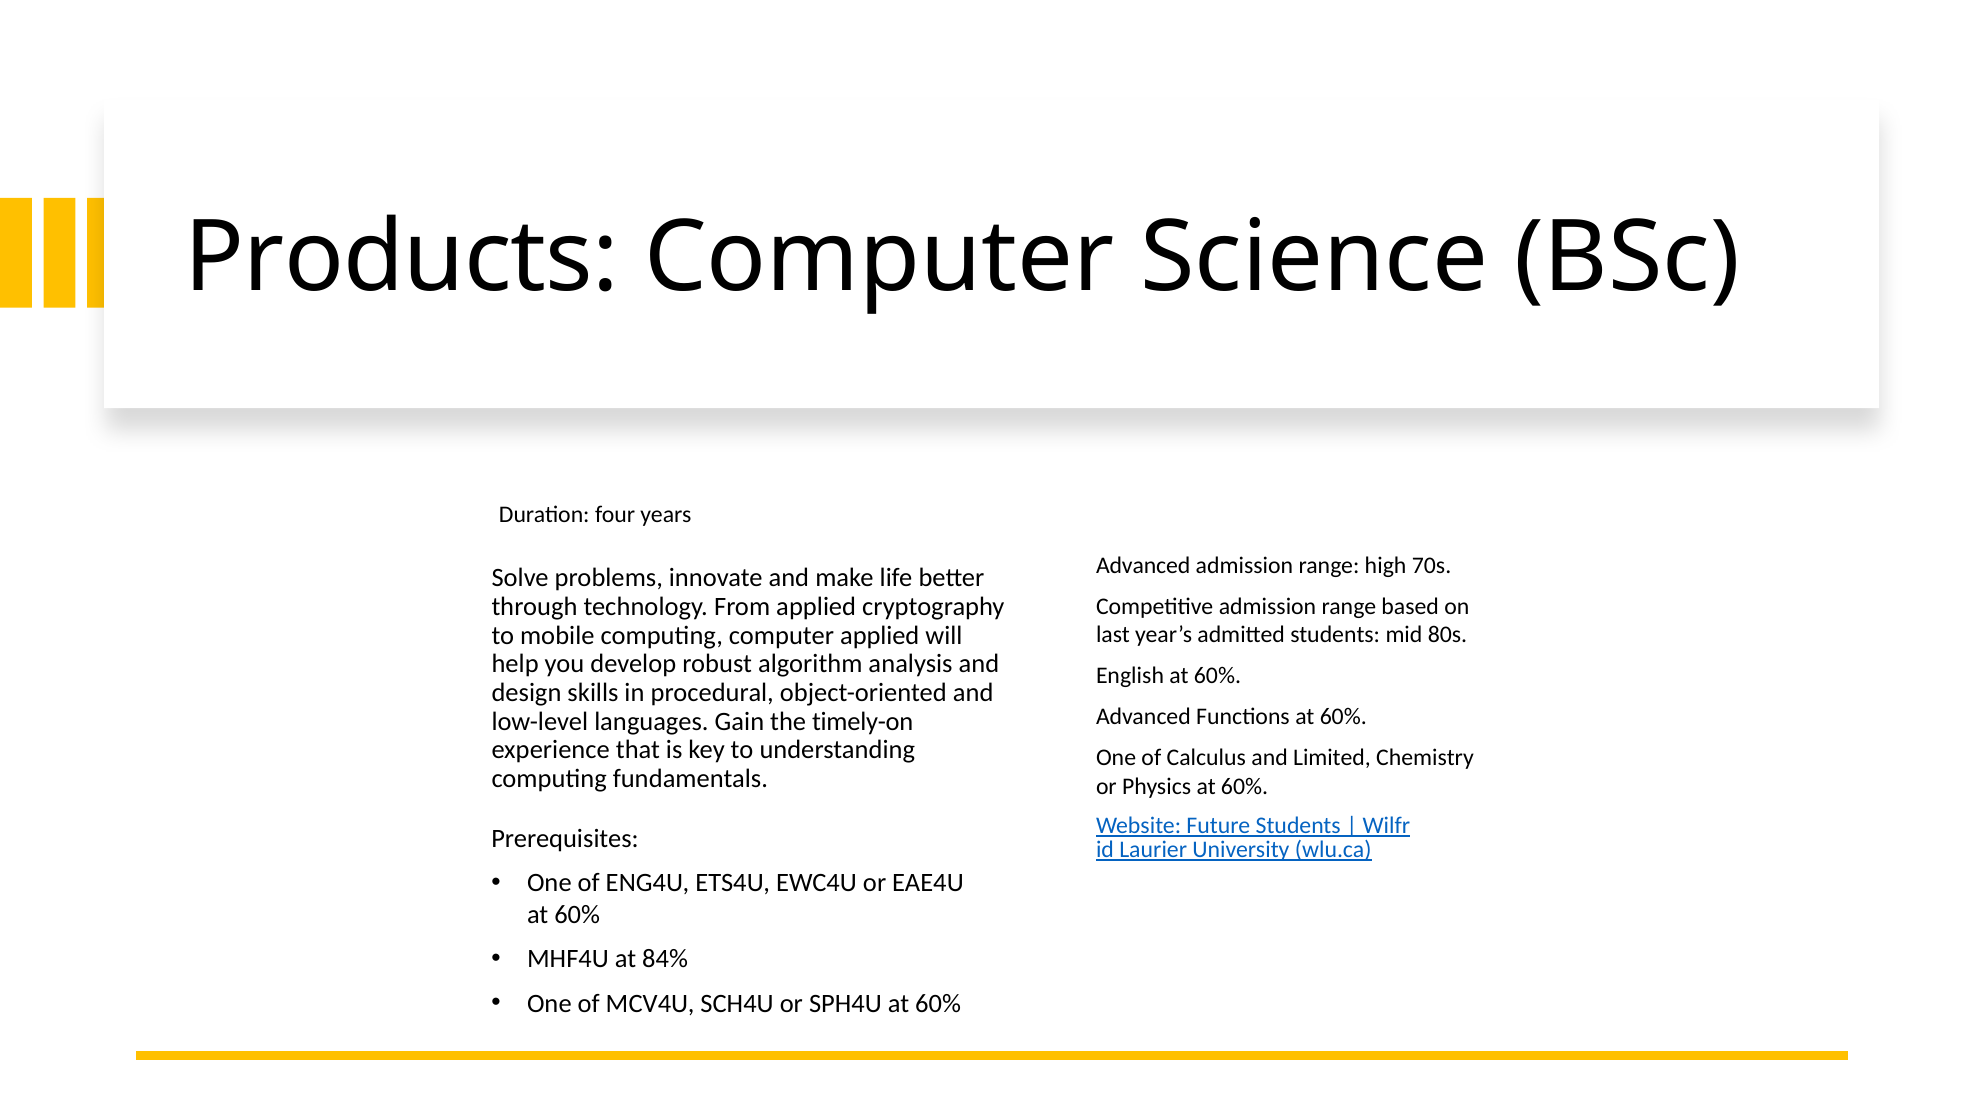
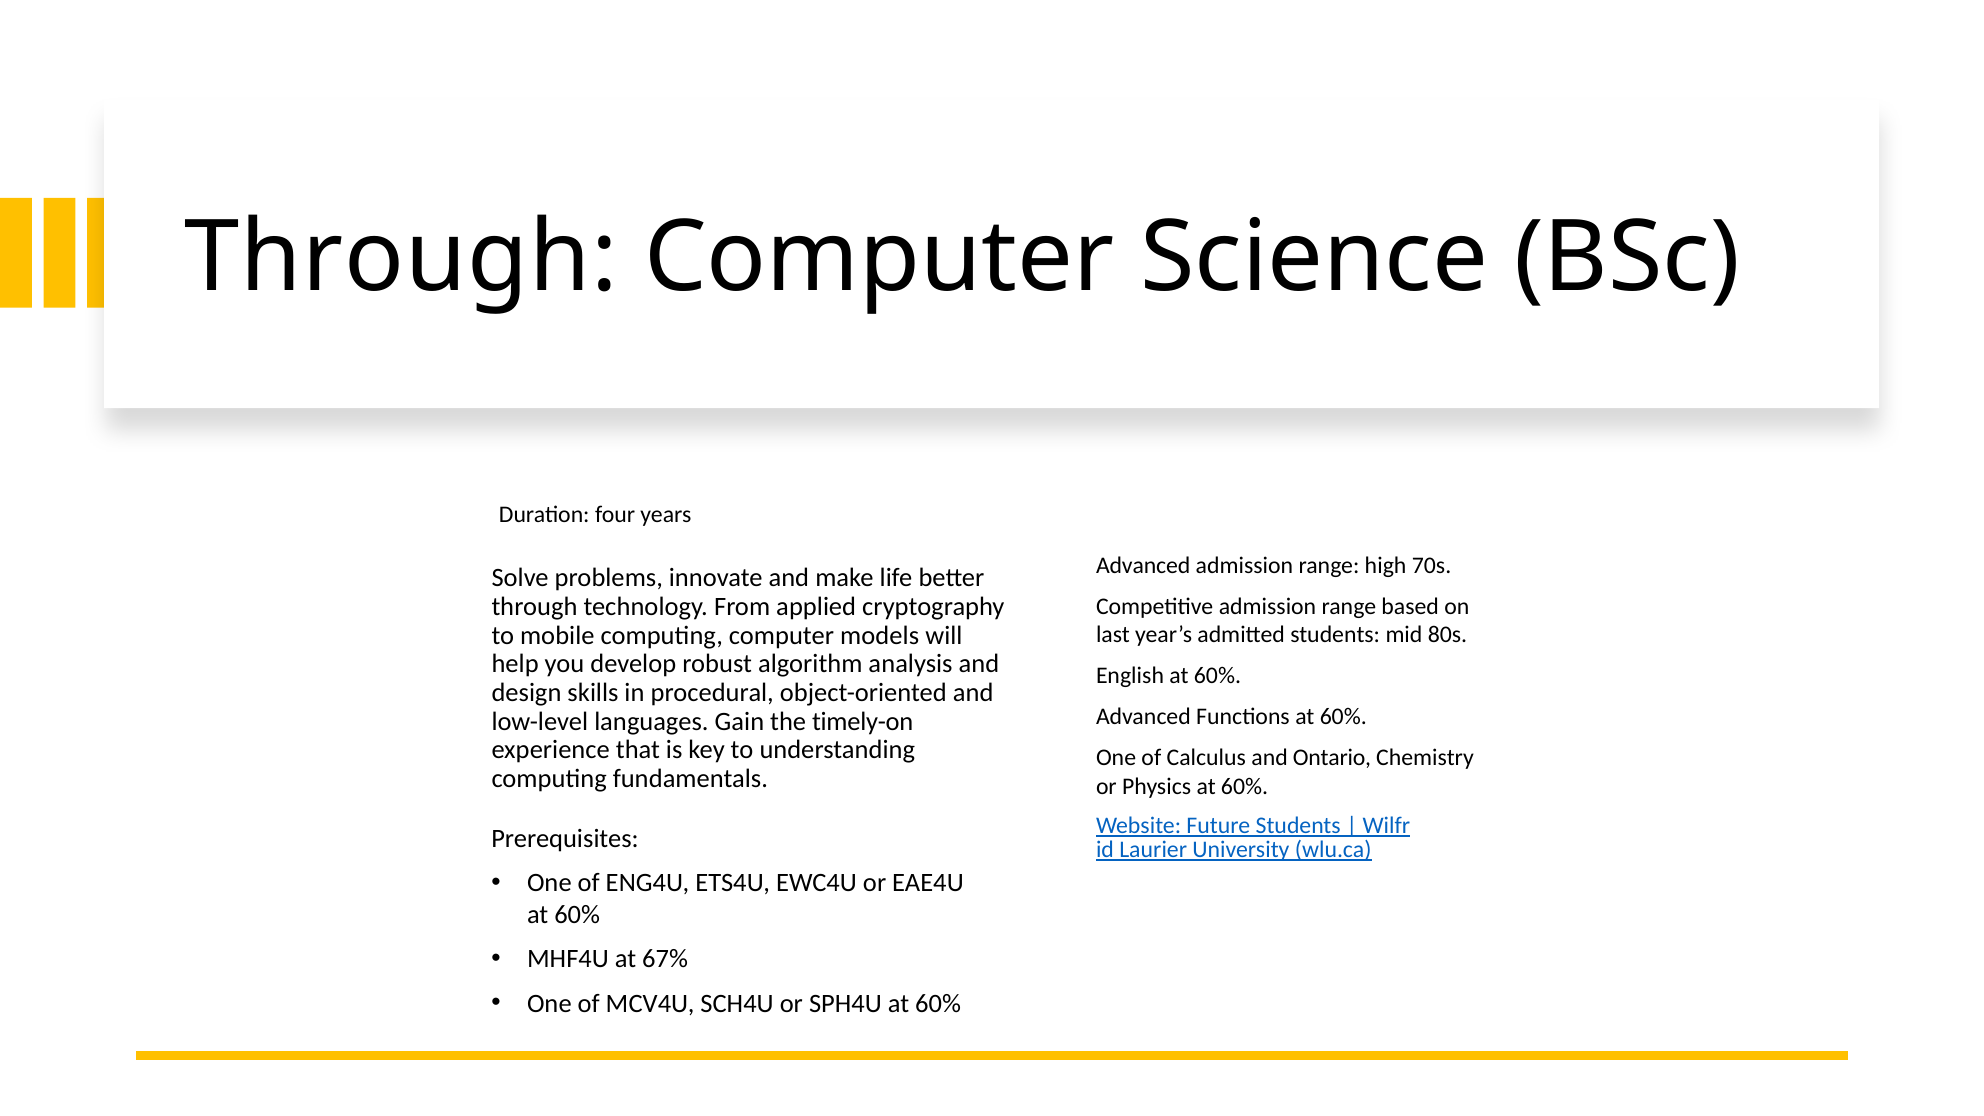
Products at (402, 258): Products -> Through
computer applied: applied -> models
Limited: Limited -> Ontario
84%: 84% -> 67%
